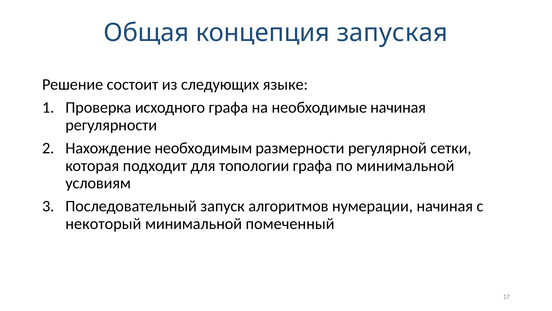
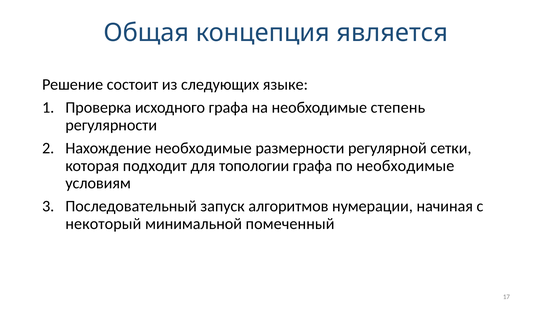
запуская: запуская -> является
необходимые начиная: начиная -> степень
Нахождение необходимым: необходимым -> необходимые
по минимальной: минимальной -> необходимые
